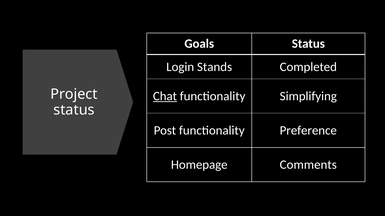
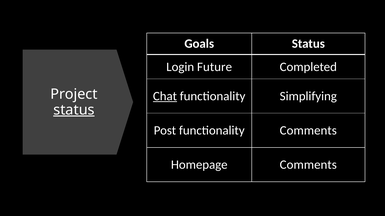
Stands: Stands -> Future
status at (74, 110) underline: none -> present
functionality Preference: Preference -> Comments
